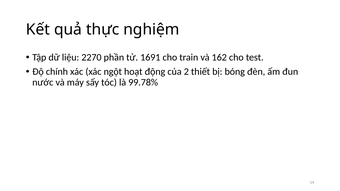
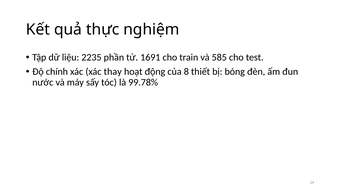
2270: 2270 -> 2235
162: 162 -> 585
ngột: ngột -> thay
2: 2 -> 8
